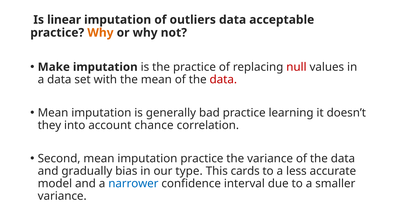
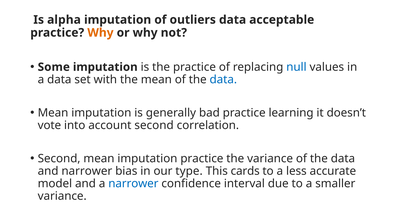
linear: linear -> alpha
Make: Make -> Some
null colour: red -> blue
data at (223, 80) colour: red -> blue
they: they -> vote
account chance: chance -> second
and gradually: gradually -> narrower
